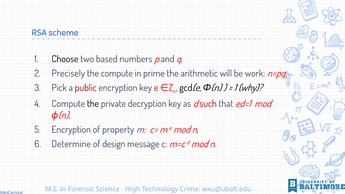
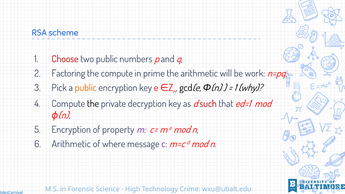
Choose colour: black -> red
two based: based -> public
Precisely: Precisely -> Factoring
public at (86, 88) colour: red -> orange
Determine at (71, 144): Determine -> Arithmetic
design: design -> where
